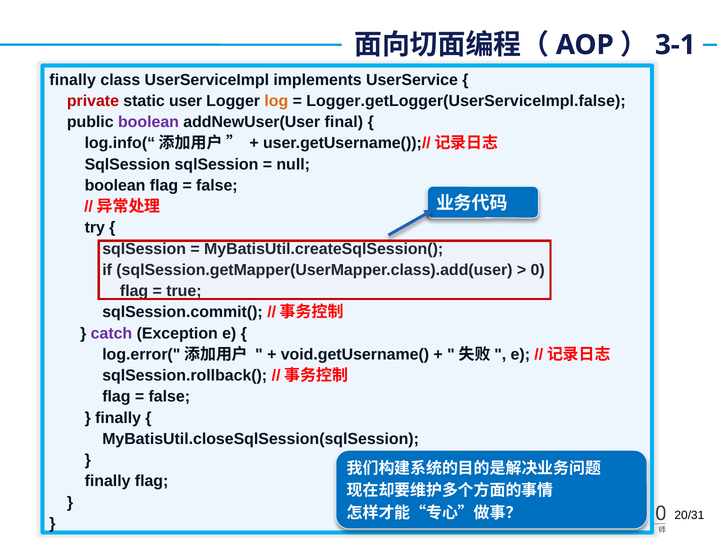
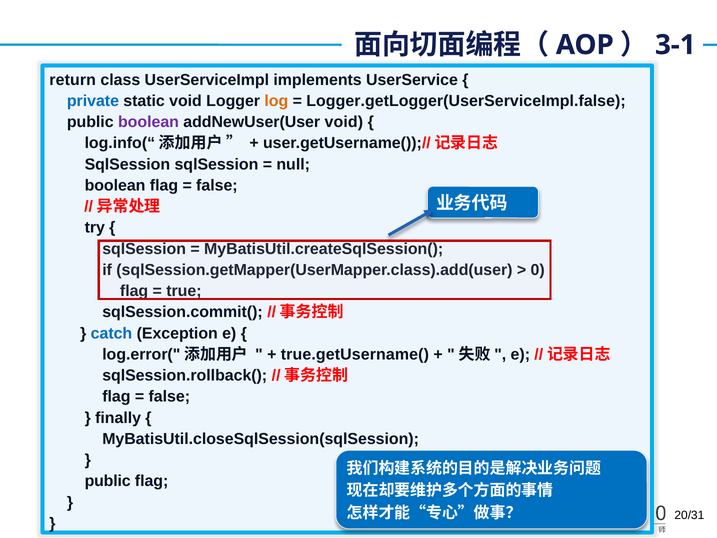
finally at (73, 80): finally -> return
private colour: red -> blue
static user: user -> void
addNewUser(User final: final -> void
catch colour: purple -> blue
void.getUsername(: void.getUsername( -> true.getUsername(
finally at (108, 481): finally -> public
